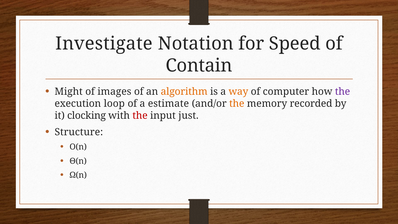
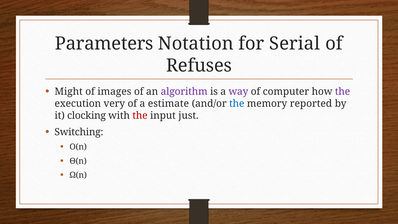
Investigate: Investigate -> Parameters
Speed: Speed -> Serial
Contain: Contain -> Refuses
algorithm colour: orange -> purple
way colour: orange -> purple
loop: loop -> very
the at (237, 104) colour: orange -> blue
recorded: recorded -> reported
Structure: Structure -> Switching
